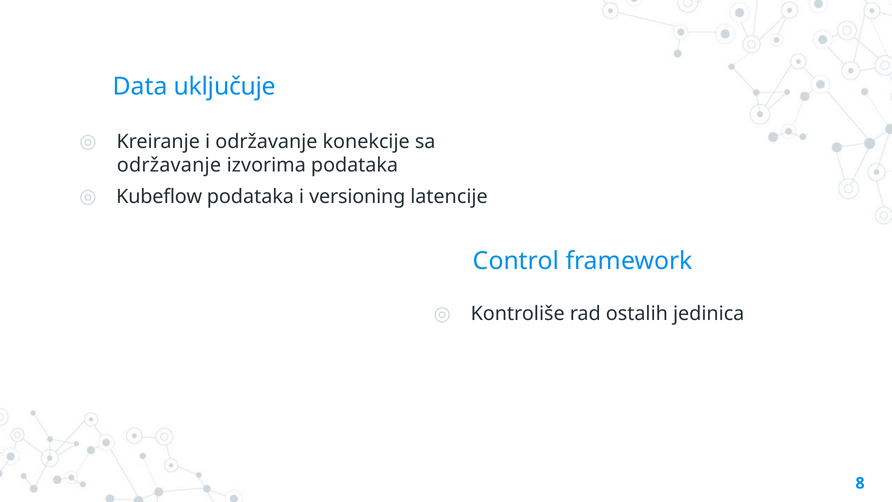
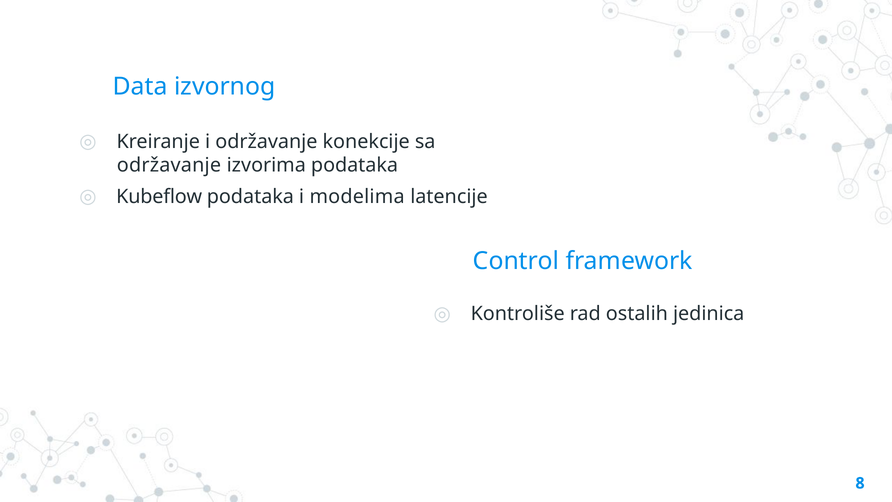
uključuje: uključuje -> izvornog
versioning: versioning -> modelima
